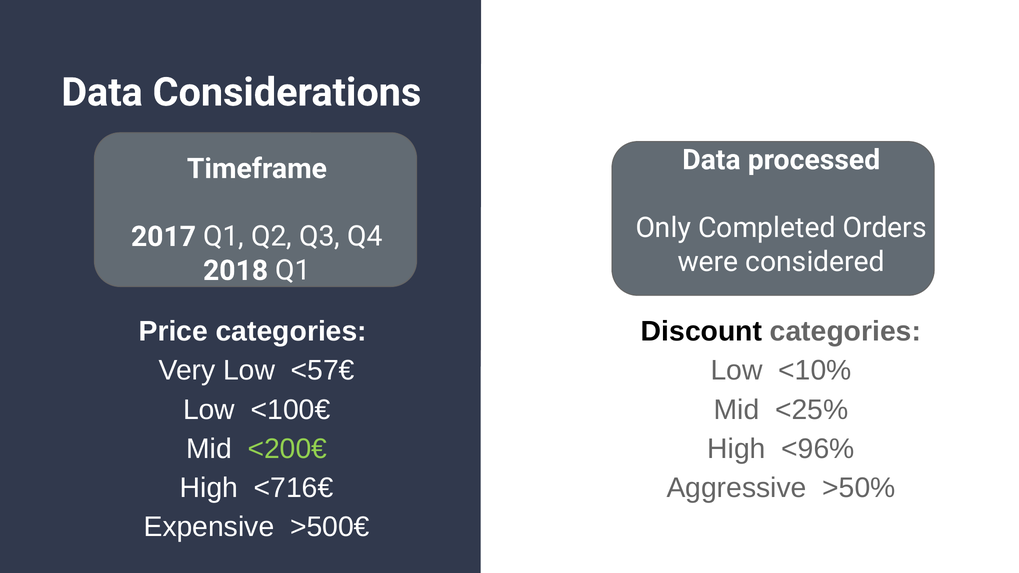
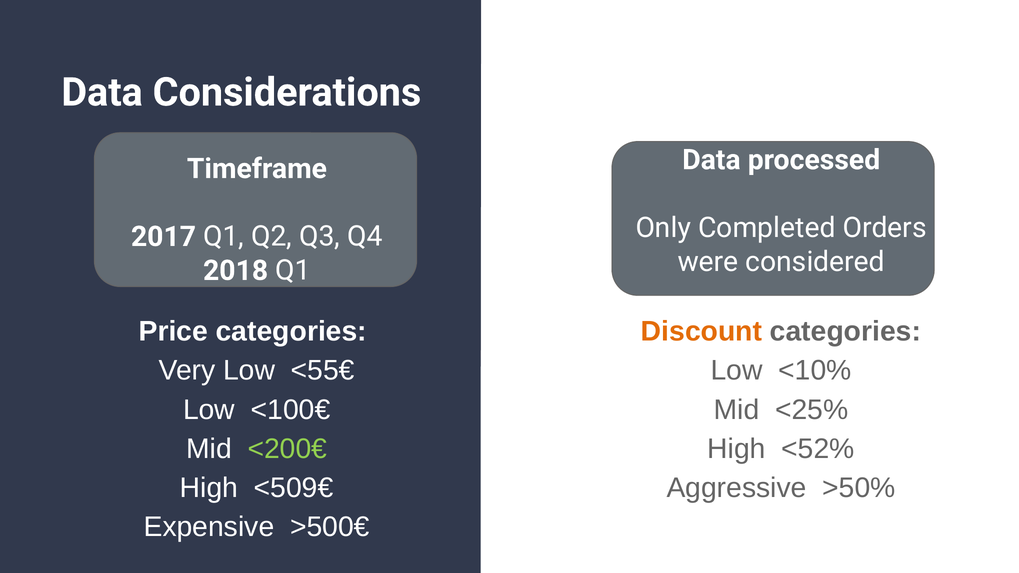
Discount colour: black -> orange
<57€: <57€ -> <55€
<96%: <96% -> <52%
<716€: <716€ -> <509€
